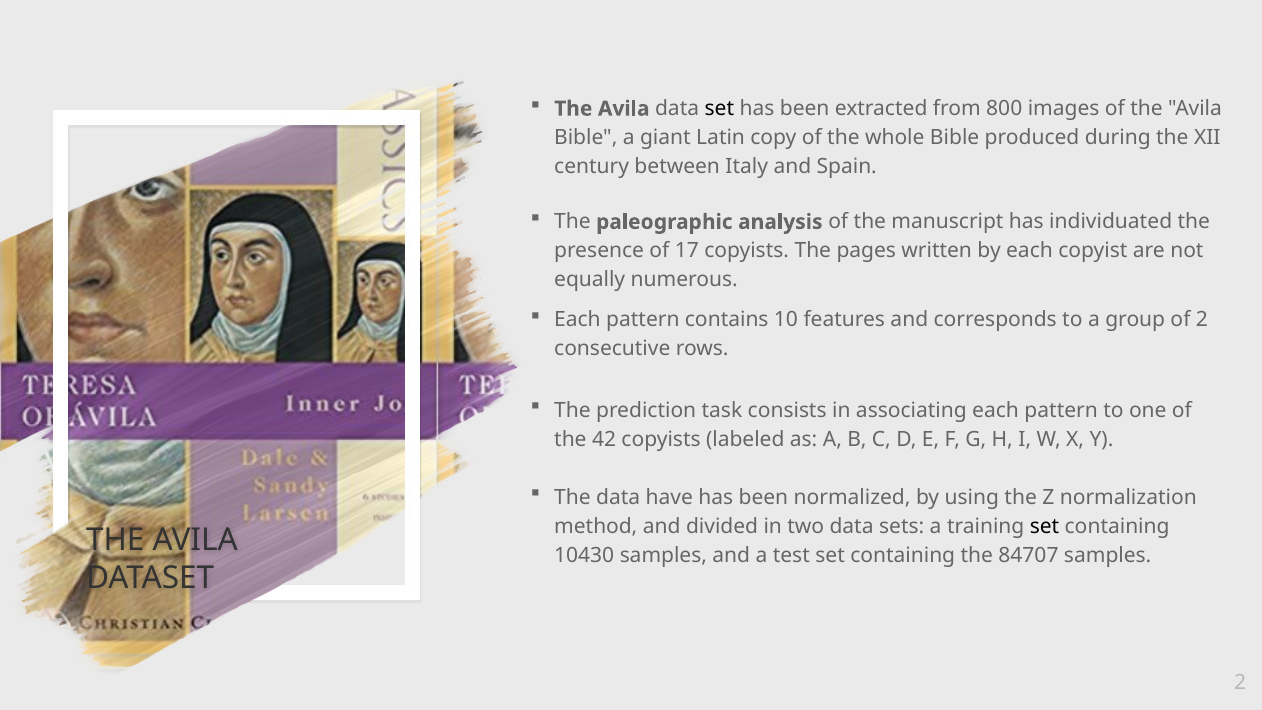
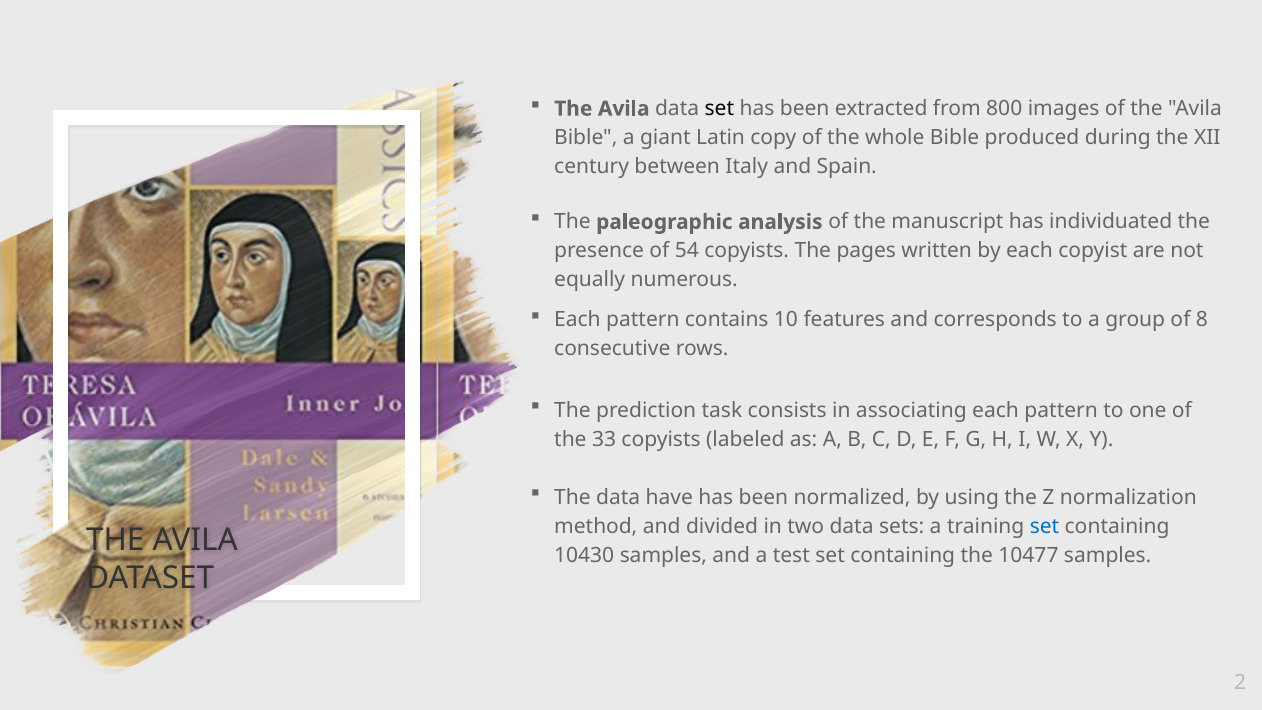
17: 17 -> 54
of 2: 2 -> 8
42: 42 -> 33
set at (1045, 526) colour: black -> blue
84707: 84707 -> 10477
